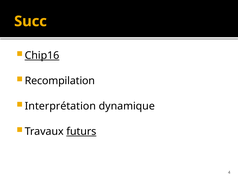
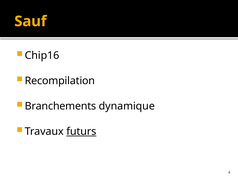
Succ: Succ -> Sauf
Chip16 underline: present -> none
Interprétation: Interprétation -> Branchements
